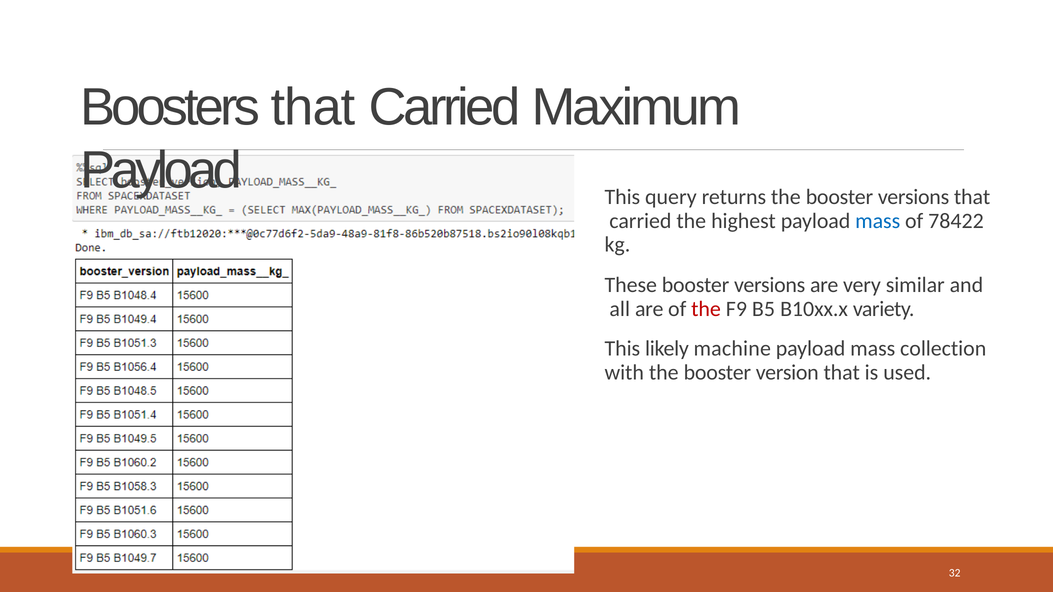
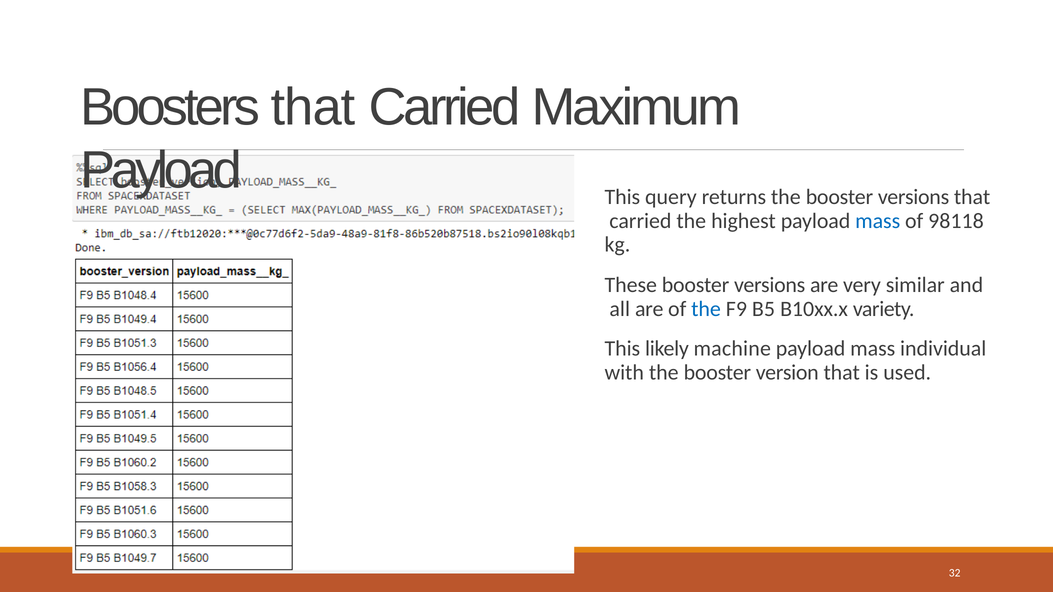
78422: 78422 -> 98118
the at (706, 309) colour: red -> blue
collection: collection -> individual
